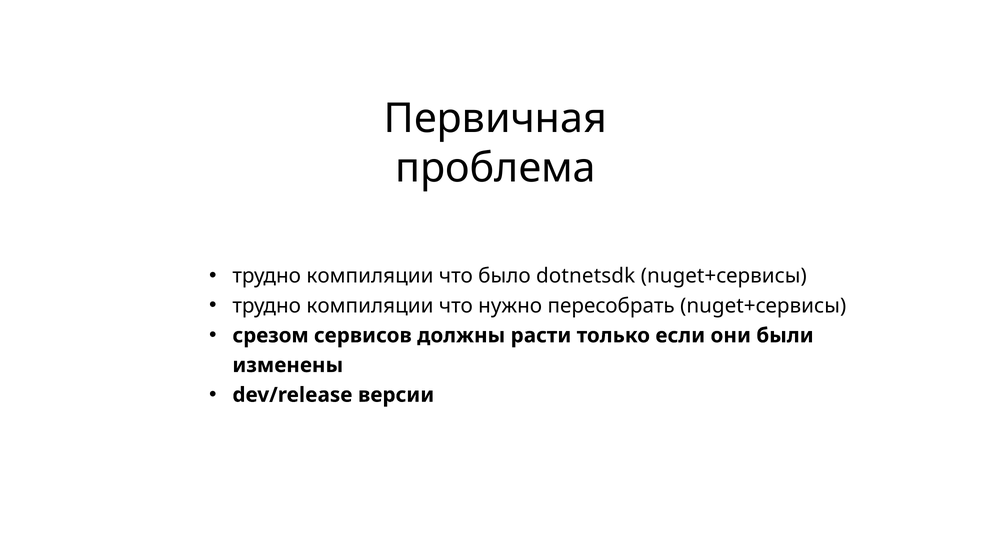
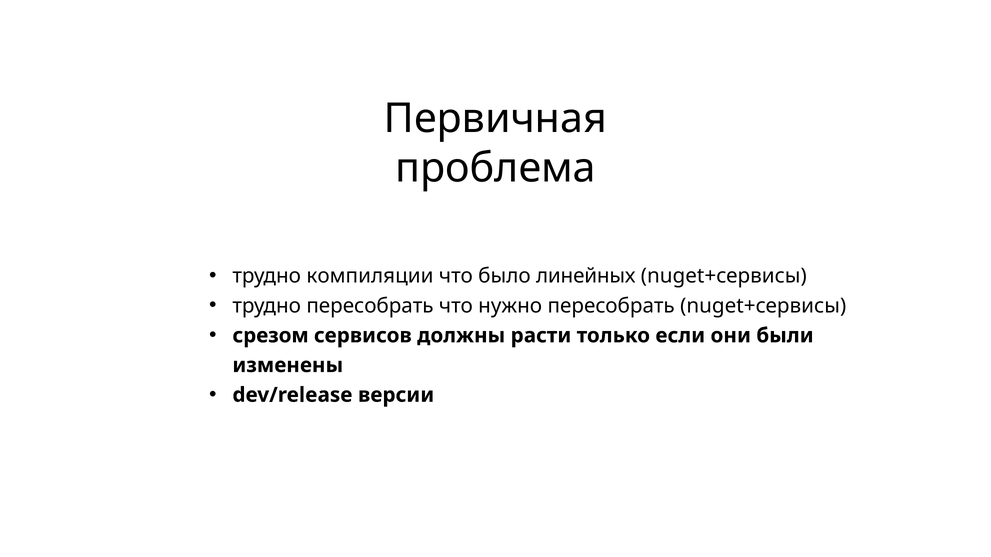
dotnetsdk: dotnetsdk -> линейных
компиляции at (370, 306): компиляции -> пересобрать
